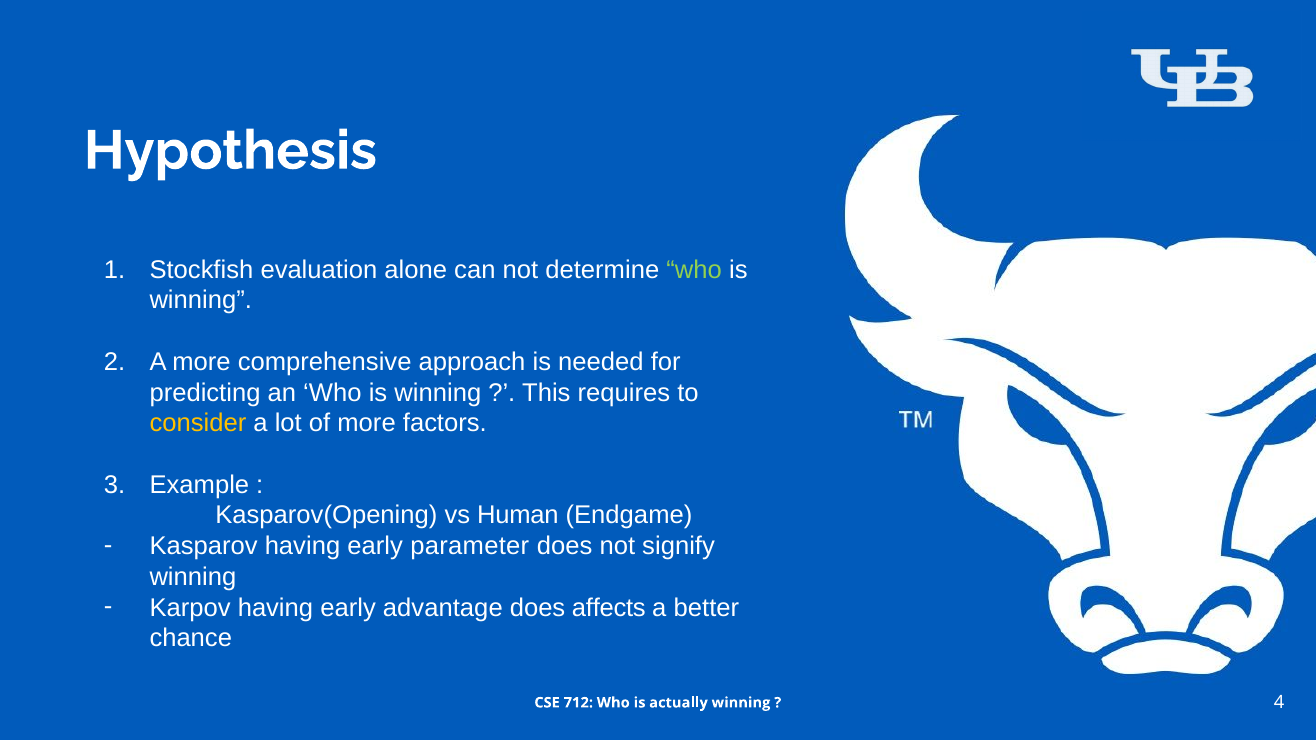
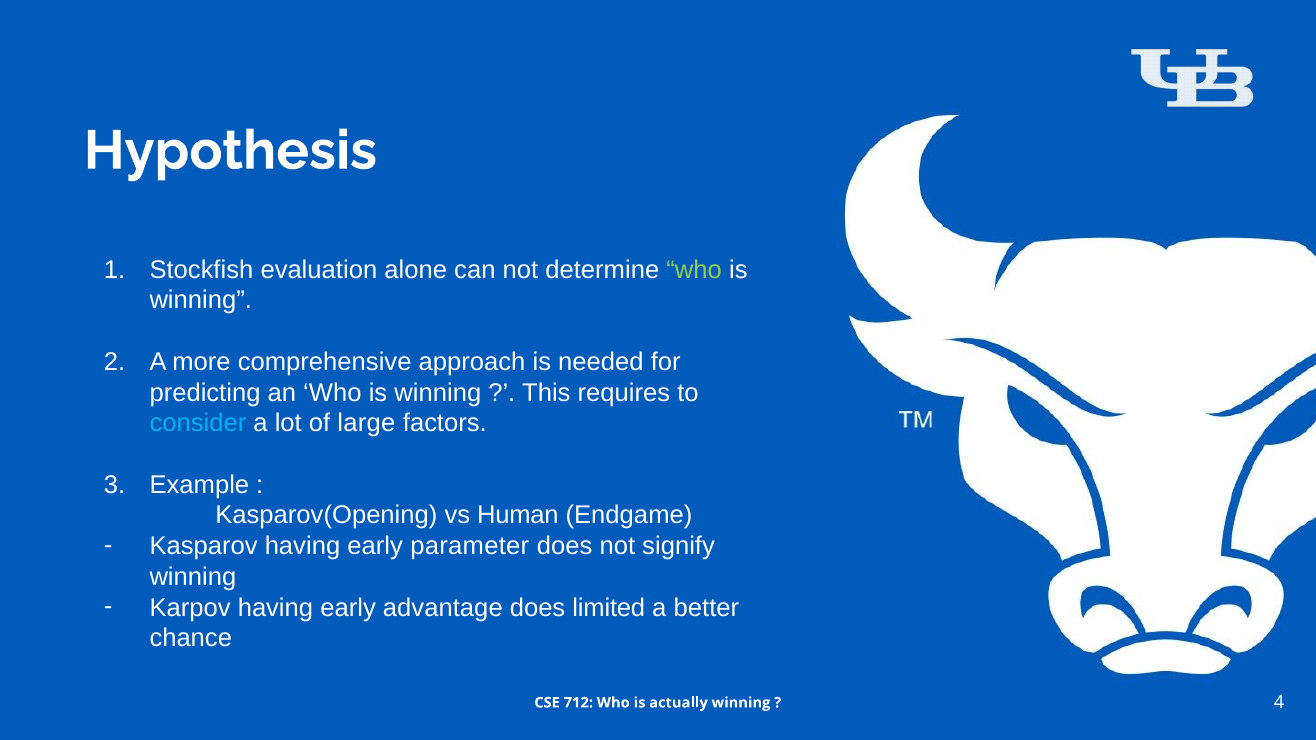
consider colour: yellow -> light blue
of more: more -> large
affects: affects -> limited
